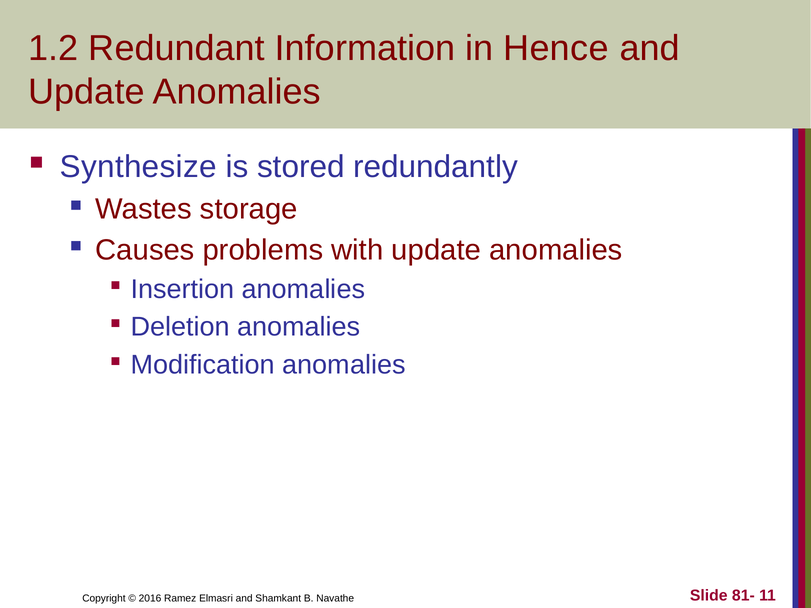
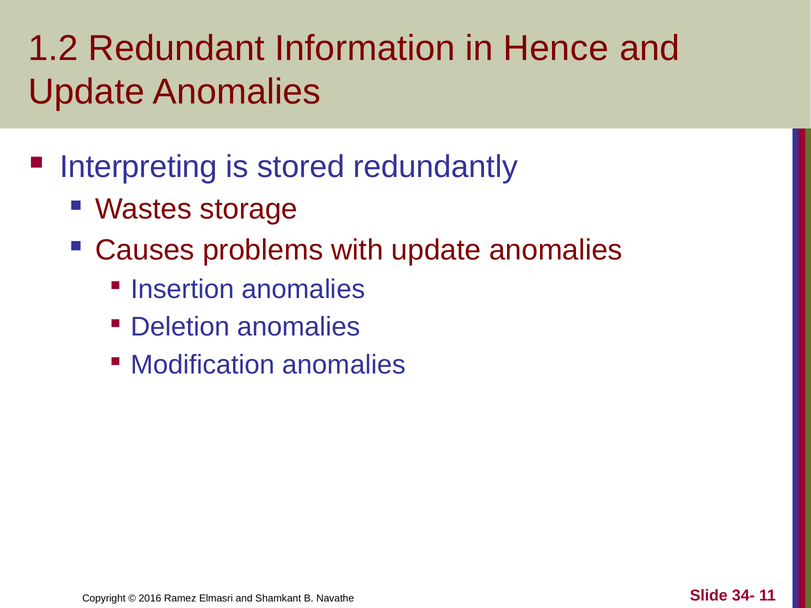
Synthesize: Synthesize -> Interpreting
81-: 81- -> 34-
